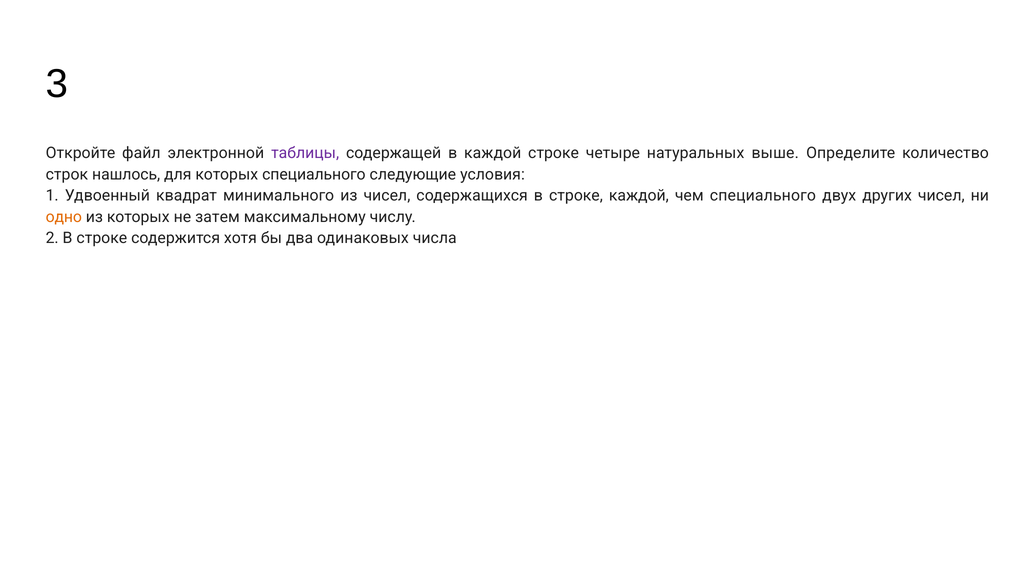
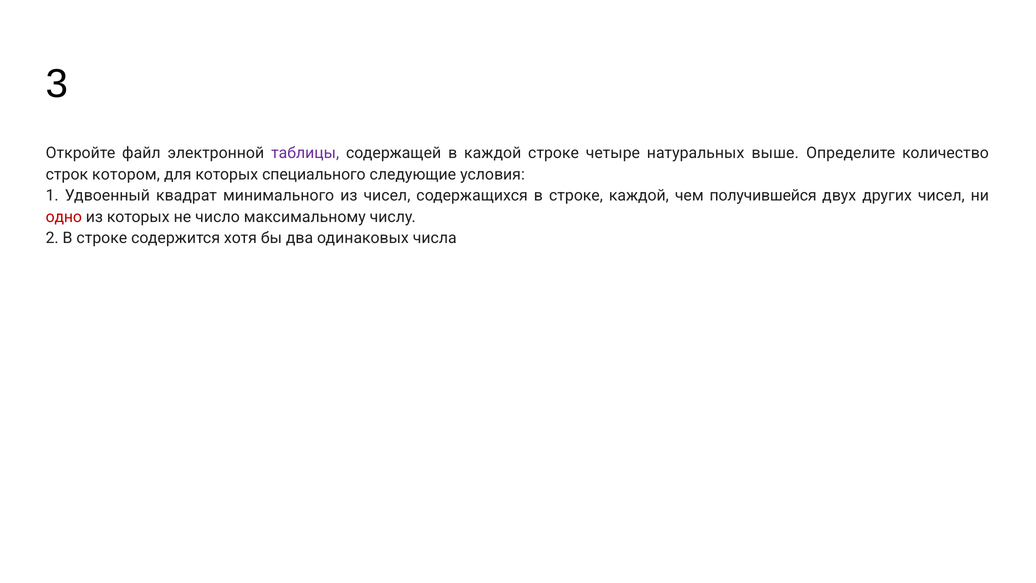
нашлось: нашлось -> котором
чем специального: специального -> получившейся
одно colour: orange -> red
затем: затем -> число
